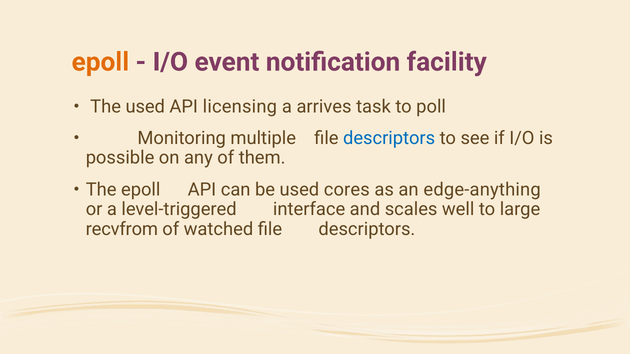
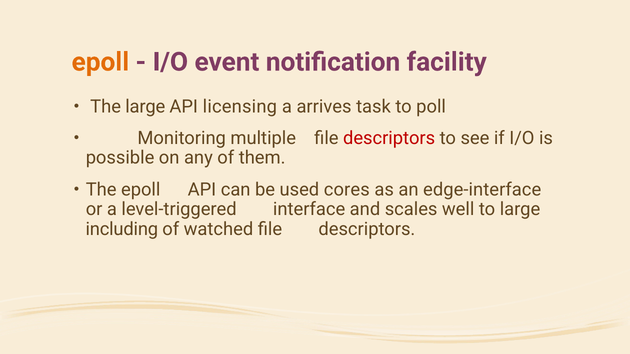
The used: used -> large
descriptors at (389, 138) colour: blue -> red
edge-anything: edge-anything -> edge-interface
recvfrom: recvfrom -> including
